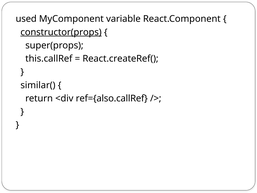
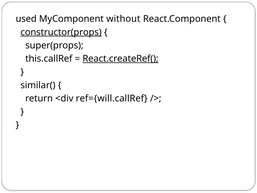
variable: variable -> without
React.createRef( underline: none -> present
ref={also.callRef: ref={also.callRef -> ref={will.callRef
